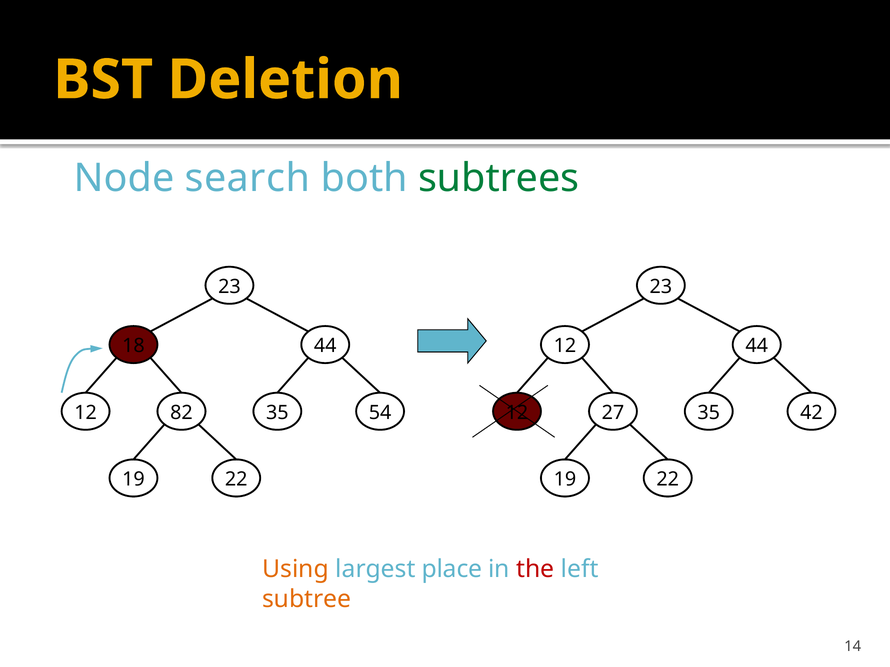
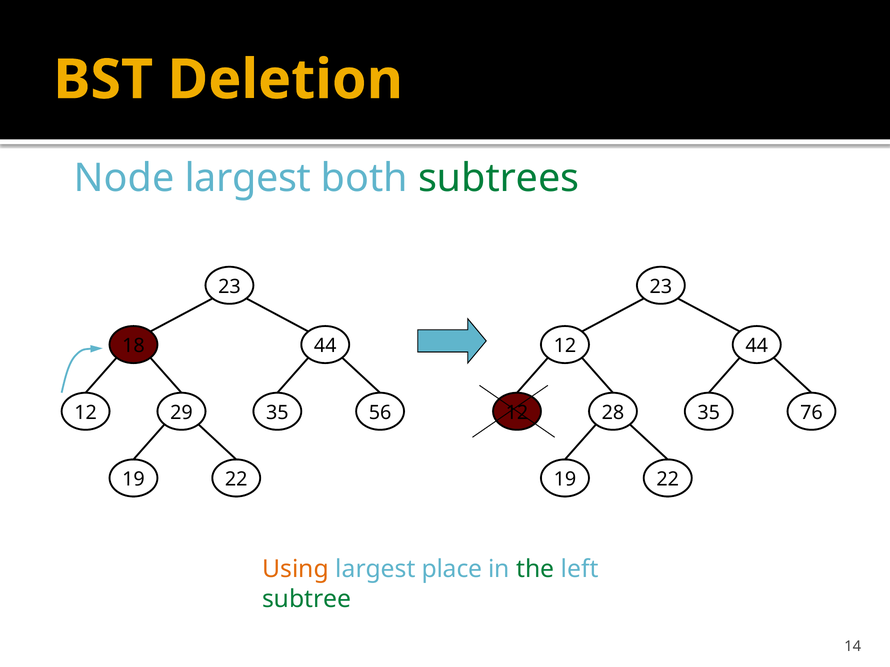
Node search: search -> largest
82: 82 -> 29
54: 54 -> 56
27: 27 -> 28
42: 42 -> 76
the colour: red -> green
subtree colour: orange -> green
